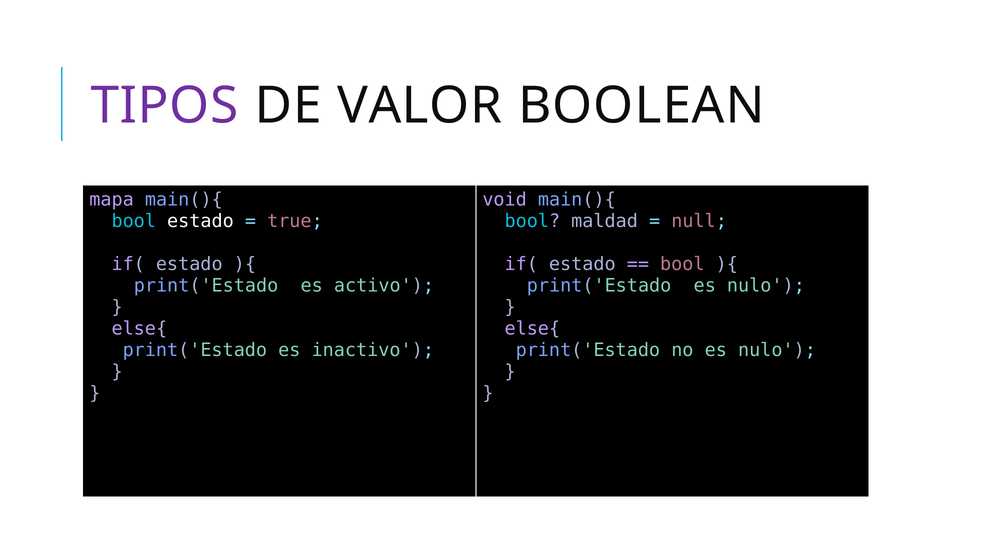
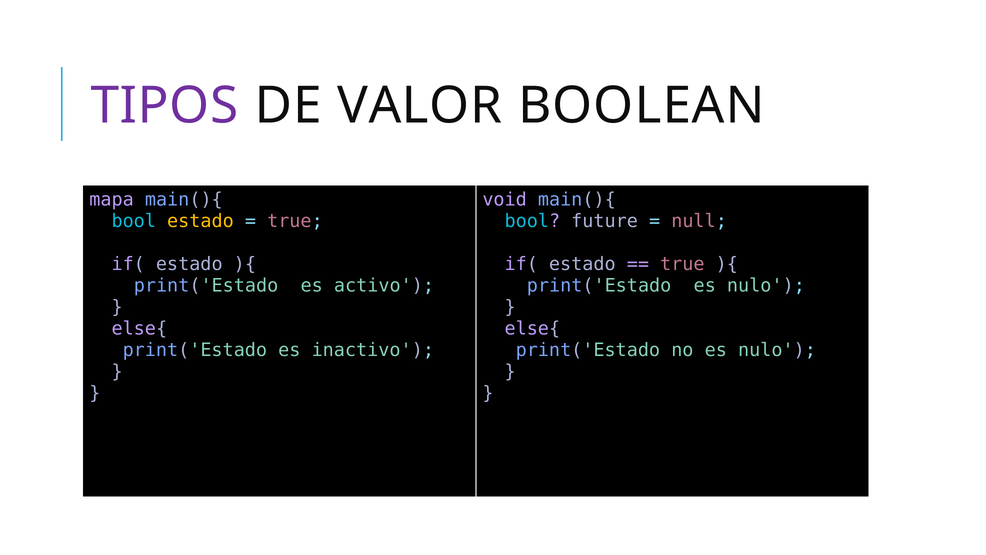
estado at (200, 221) colour: white -> yellow
maldad: maldad -> future
bool at (682, 264): bool -> true
